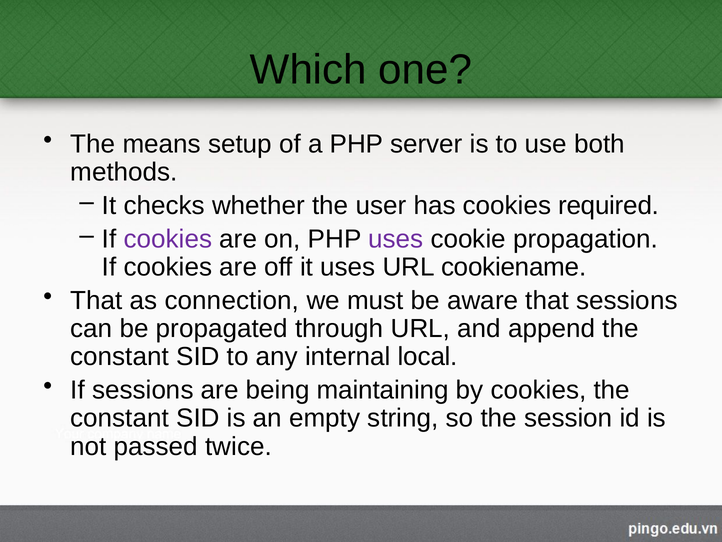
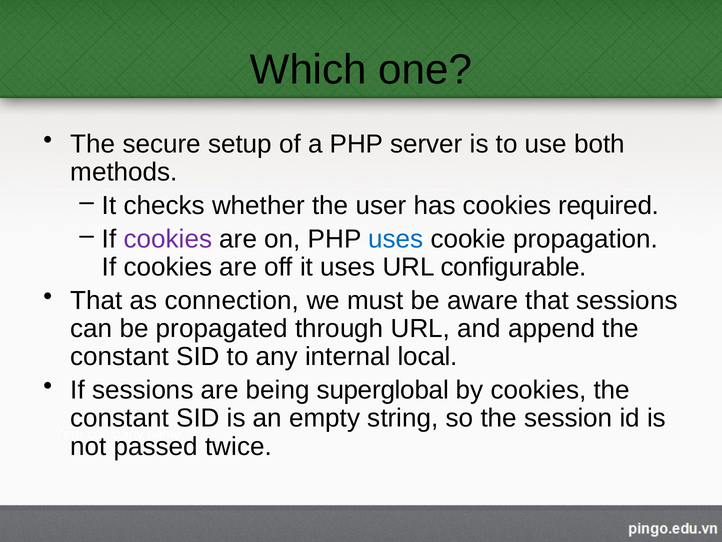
means: means -> secure
uses at (396, 239) colour: purple -> blue
cookiename: cookiename -> configurable
maintaining: maintaining -> superglobal
